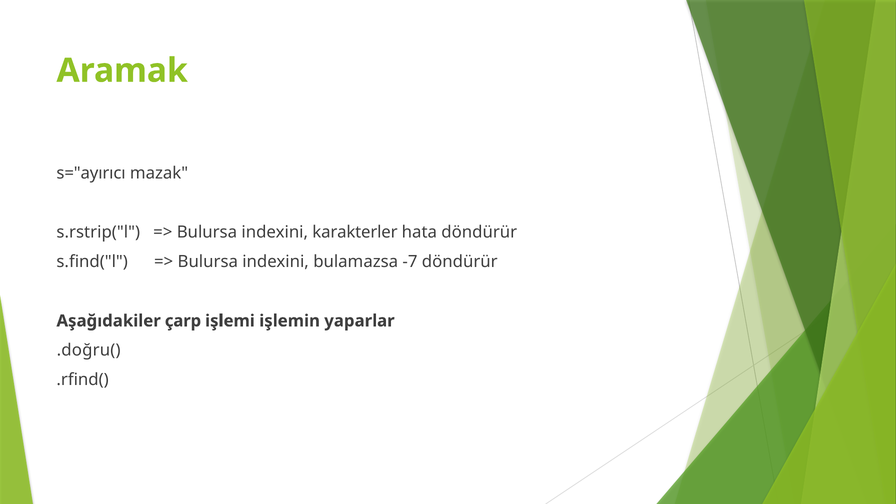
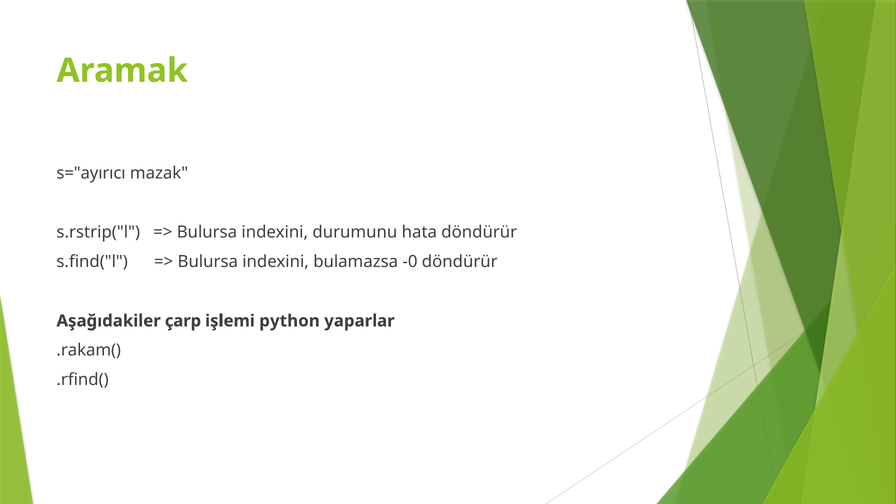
karakterler: karakterler -> durumunu
-7: -7 -> -0
işlemin: işlemin -> python
.doğru(: .doğru( -> .rakam(
